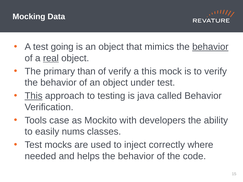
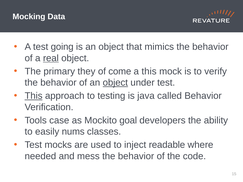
behavior at (210, 47) underline: present -> none
than: than -> they
of verify: verify -> come
object at (115, 83) underline: none -> present
with: with -> goal
correctly: correctly -> readable
helps: helps -> mess
